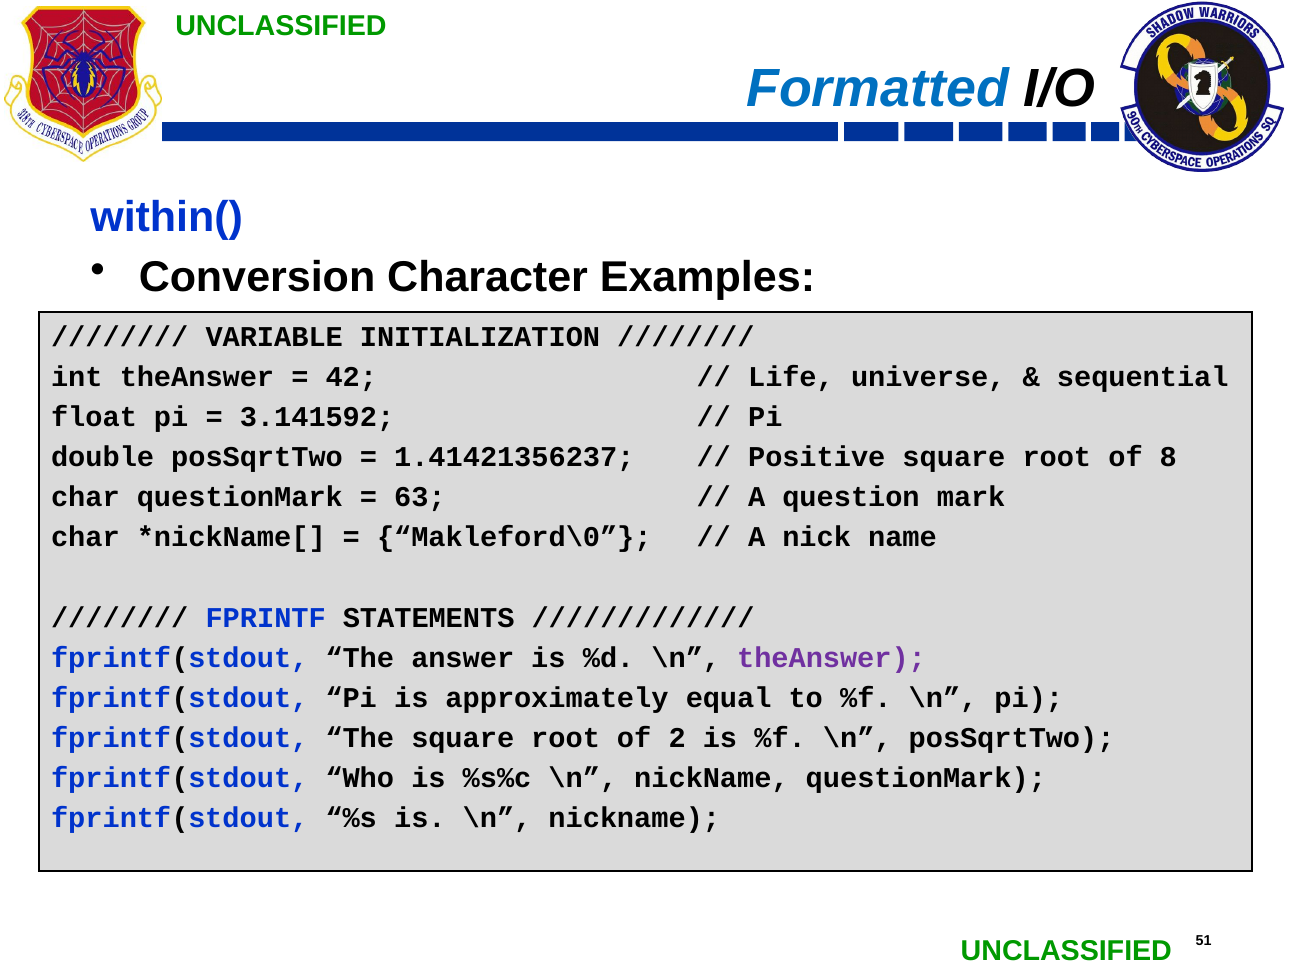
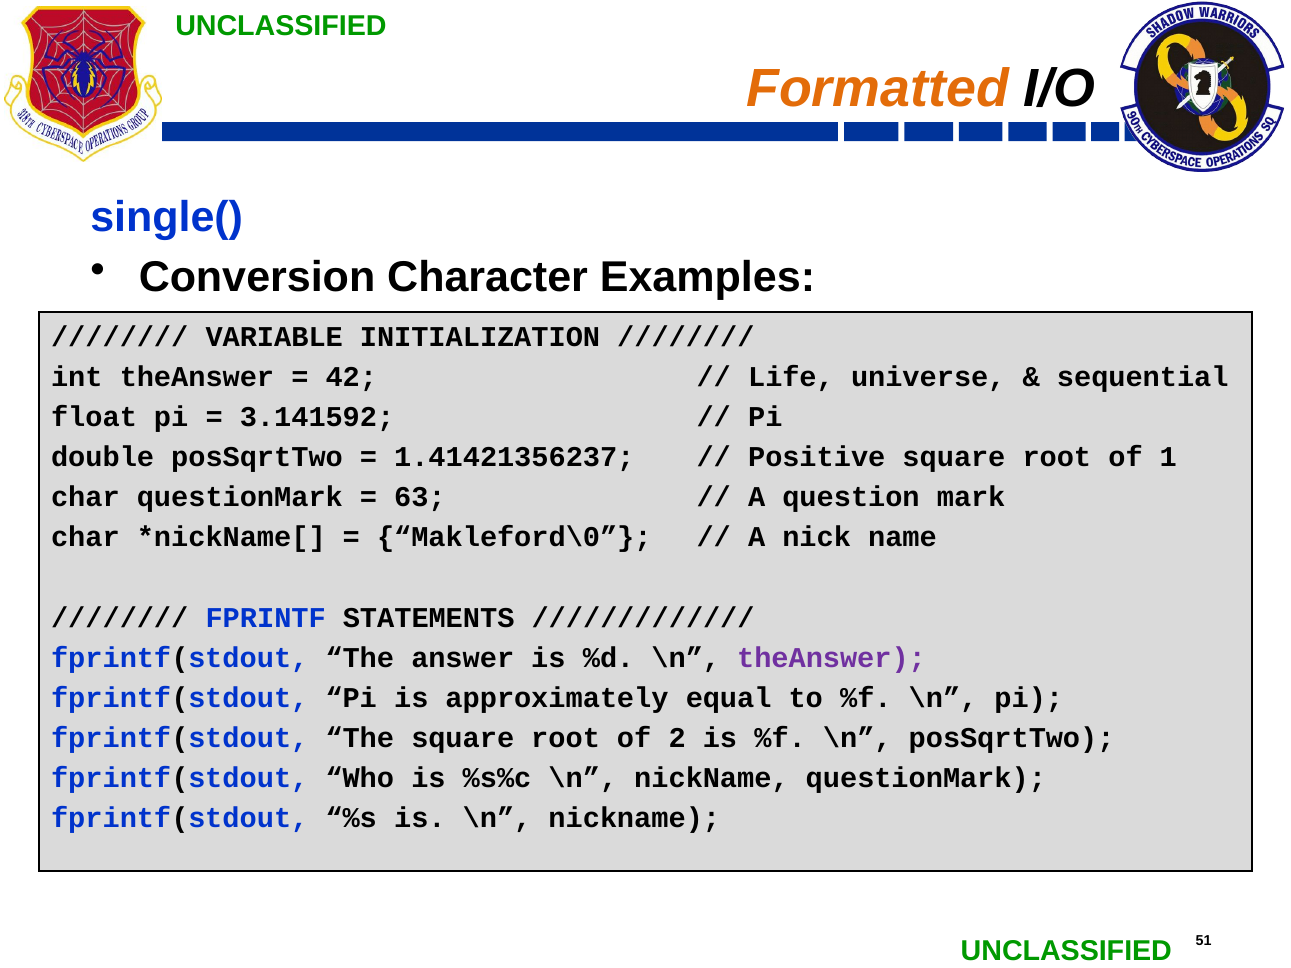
Formatted colour: blue -> orange
within(: within( -> single(
8: 8 -> 1
